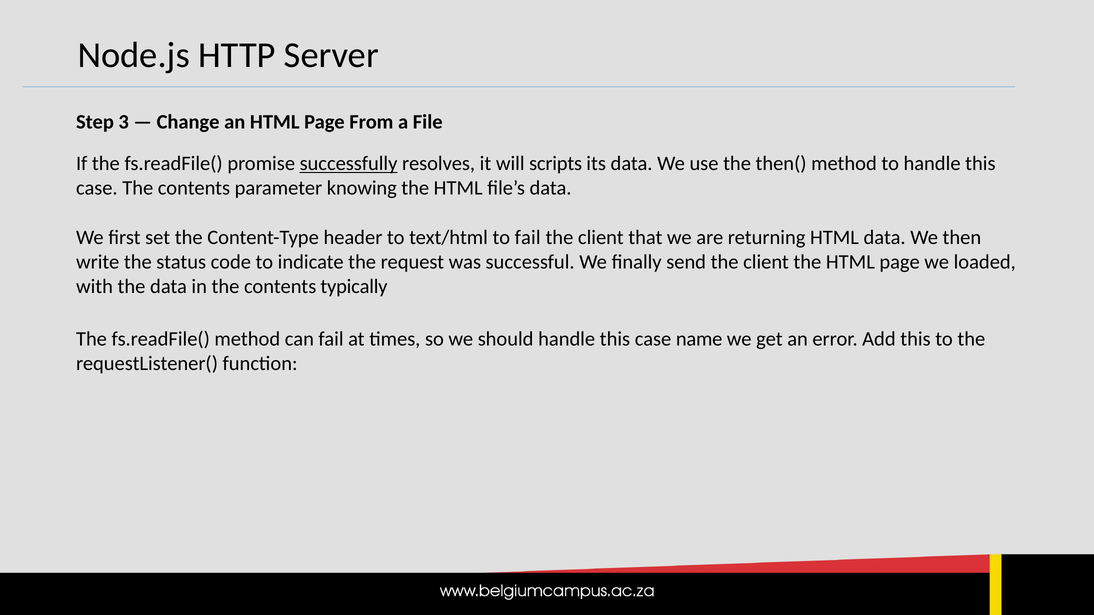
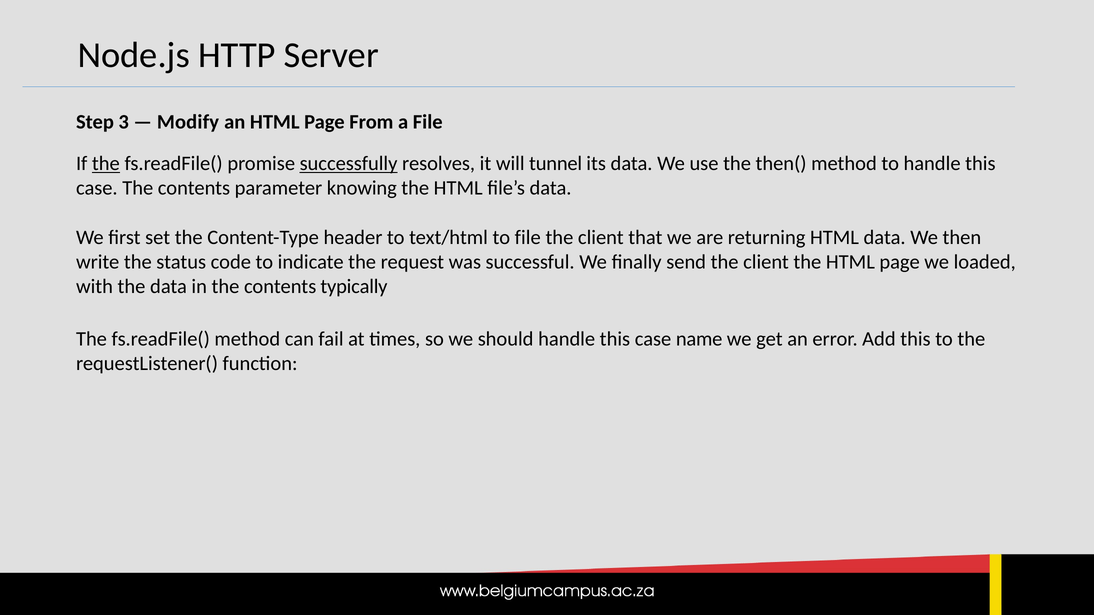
Change: Change -> Modify
the at (106, 164) underline: none -> present
scripts: scripts -> tunnel
to fail: fail -> file
